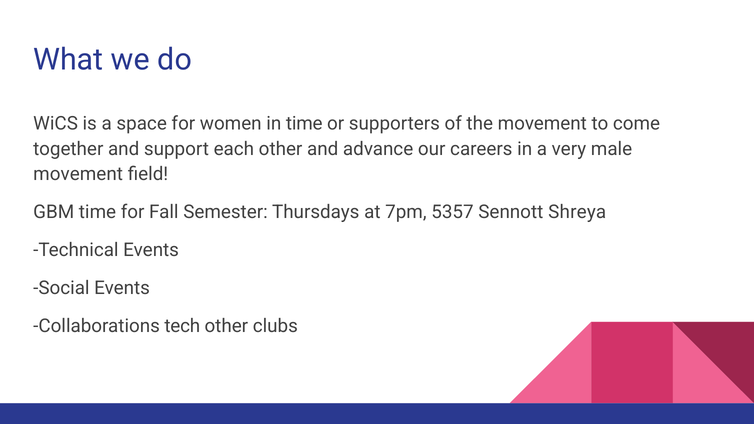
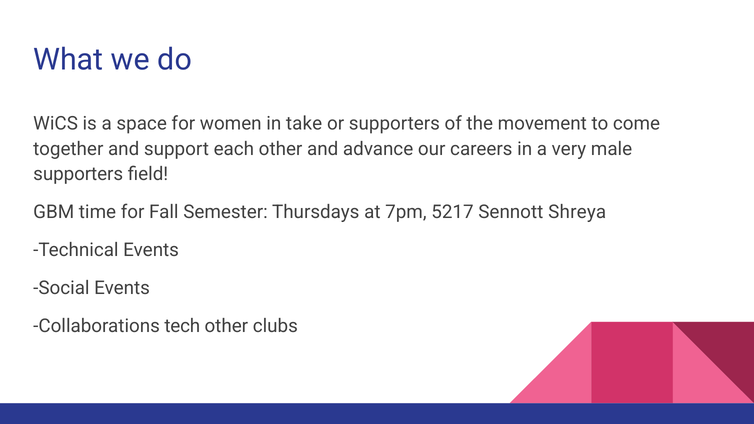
in time: time -> take
movement at (78, 174): movement -> supporters
5357: 5357 -> 5217
